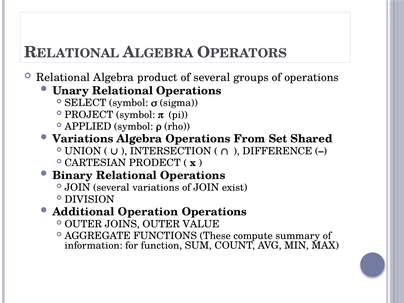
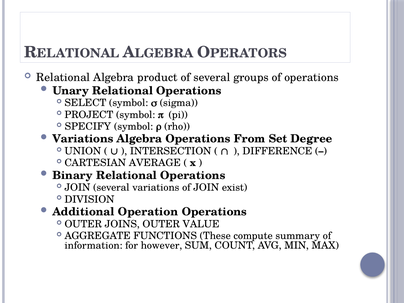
APPLIED: APPLIED -> SPECIFY
Shared: Shared -> Degree
PRODECT: PRODECT -> AVERAGE
function: function -> however
